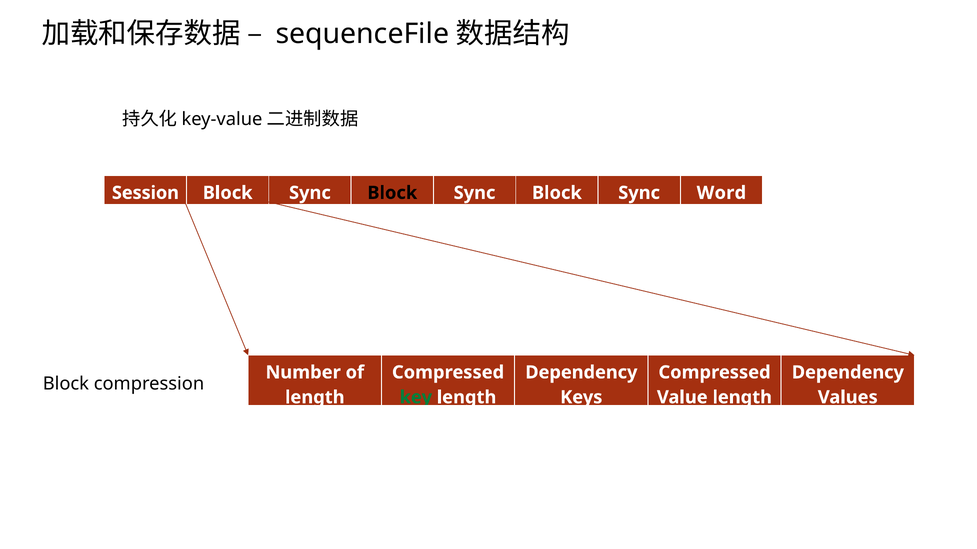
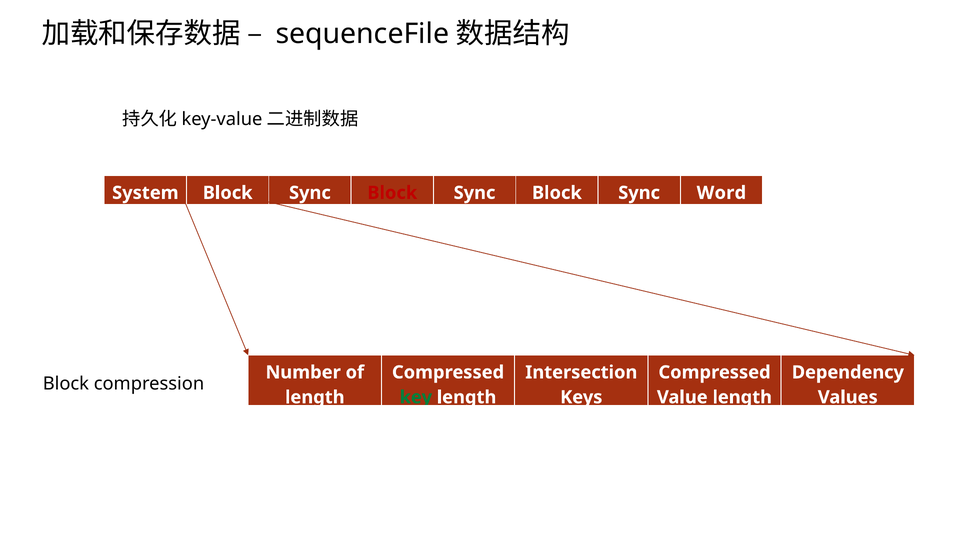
Session: Session -> System
Block at (392, 193) colour: black -> red
Dependency at (581, 373): Dependency -> Intersection
